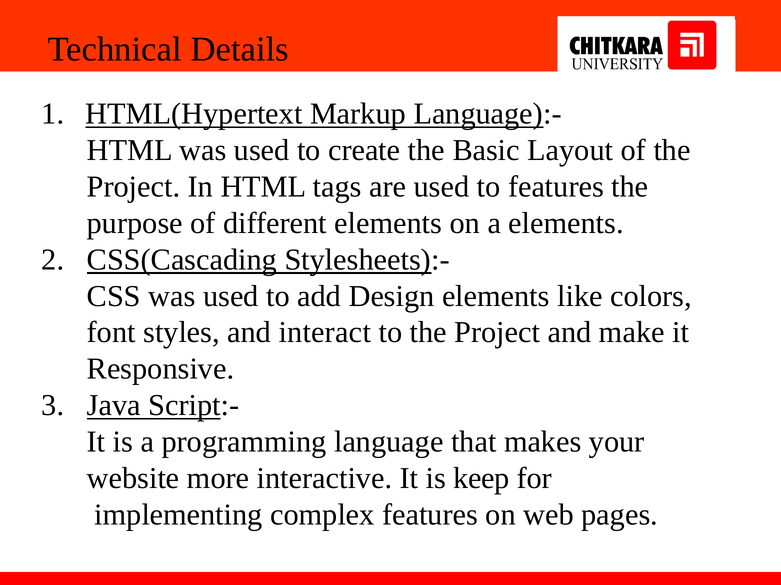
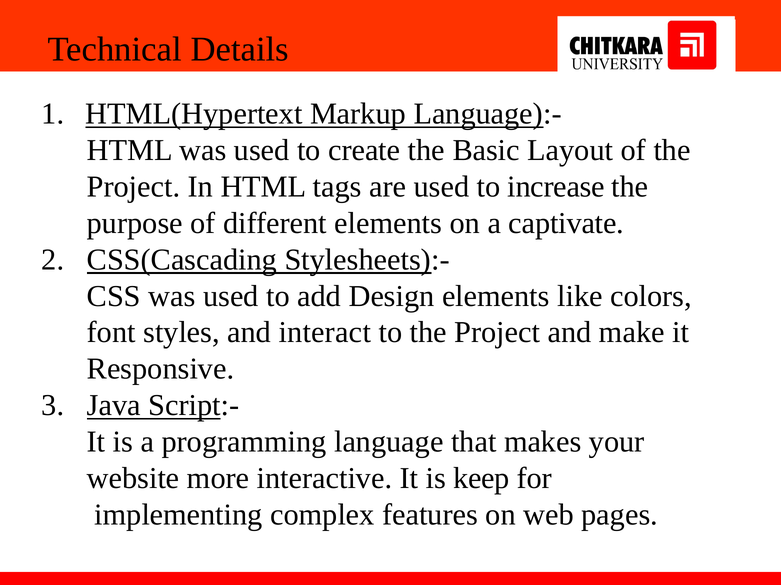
to features: features -> increase
a elements: elements -> captivate
